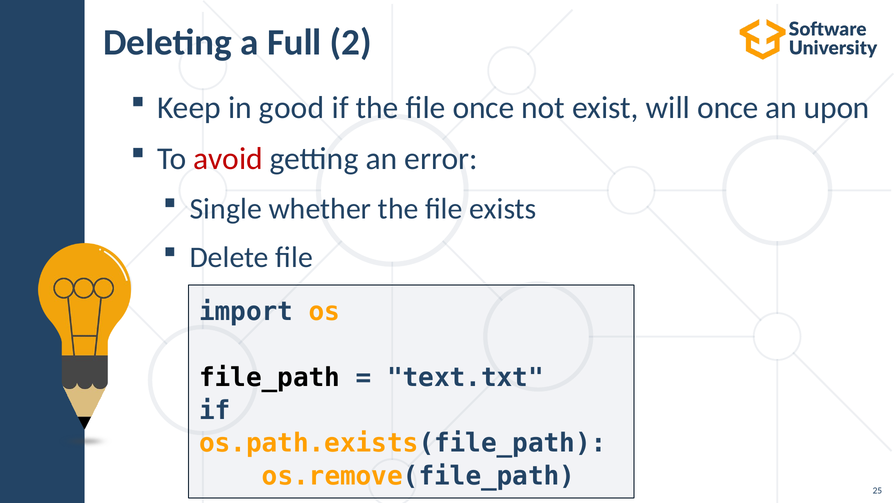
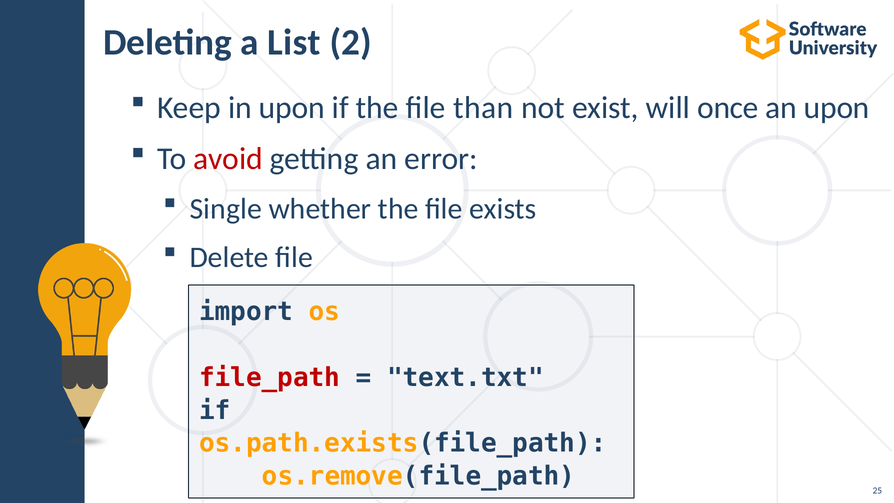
Full: Full -> List
in good: good -> upon
file once: once -> than
file_path colour: black -> red
